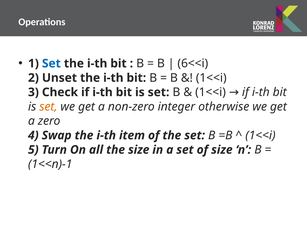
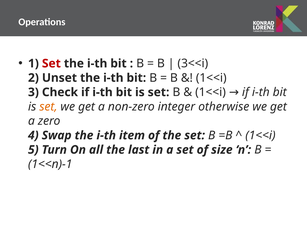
Set at (51, 63) colour: blue -> red
6<<i: 6<<i -> 3<<i
the size: size -> last
